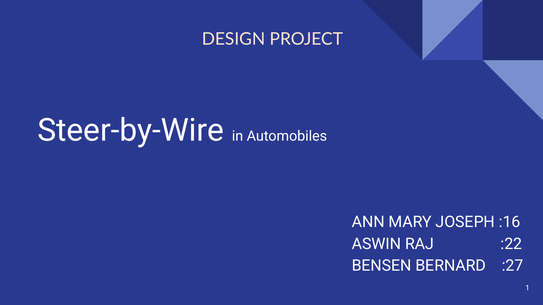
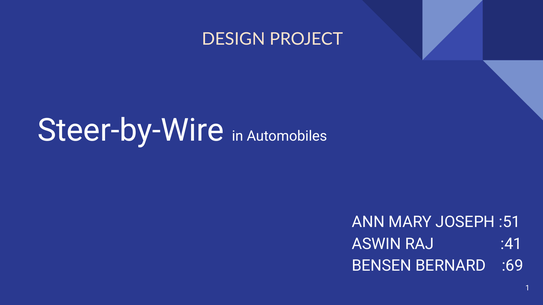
:16: :16 -> :51
:22: :22 -> :41
:27: :27 -> :69
